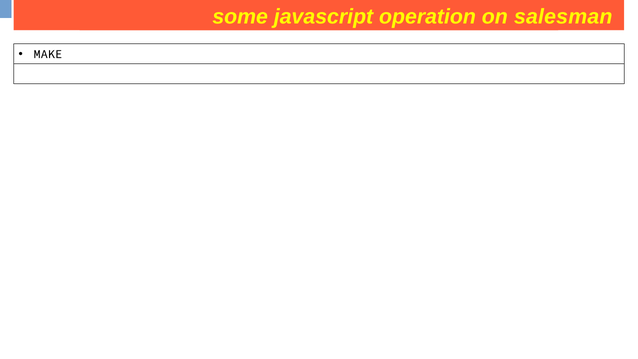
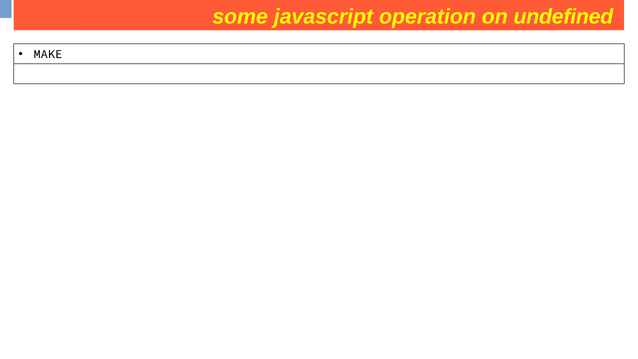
salesman: salesman -> undefined
